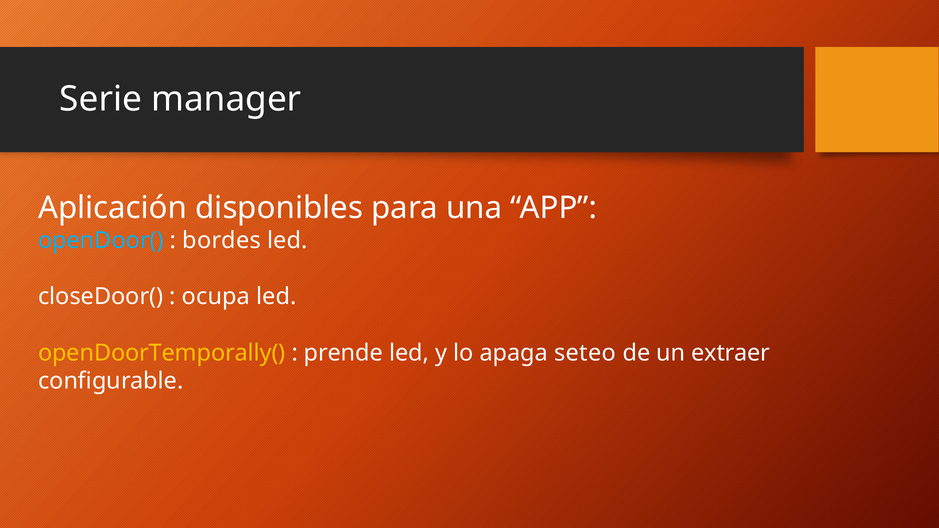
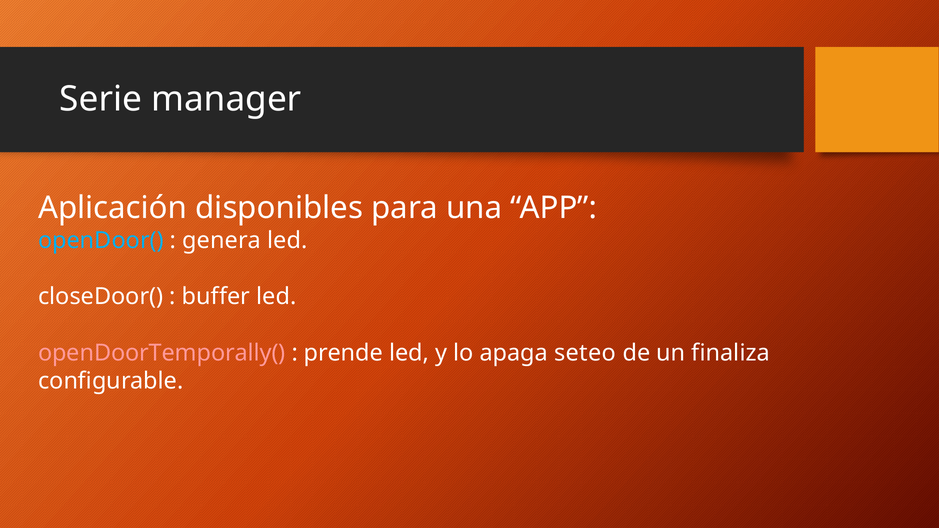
bordes: bordes -> genera
ocupa: ocupa -> buffer
openDoorTemporally( colour: yellow -> pink
extraer: extraer -> finaliza
